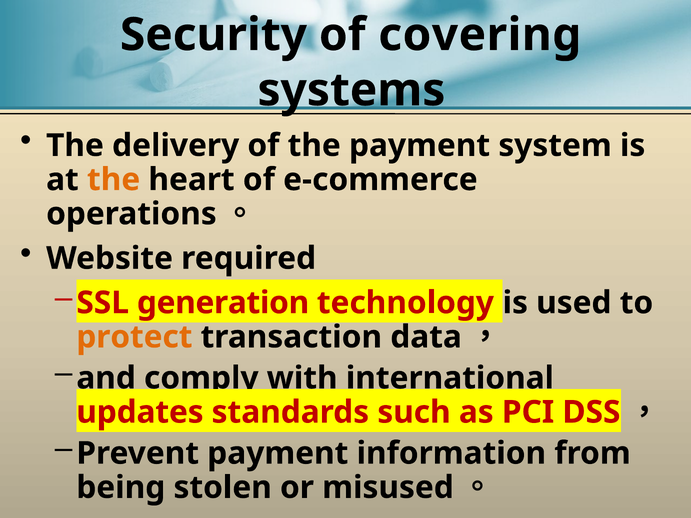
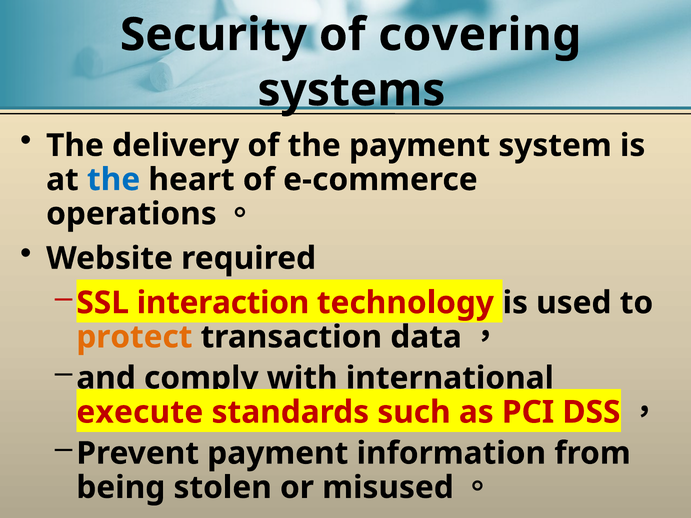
the at (114, 180) colour: orange -> blue
generation: generation -> interaction
updates: updates -> execute
